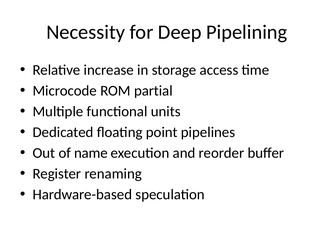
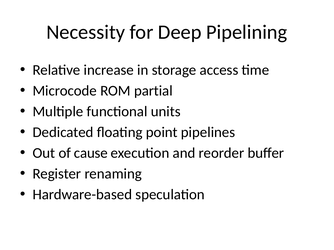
name: name -> cause
